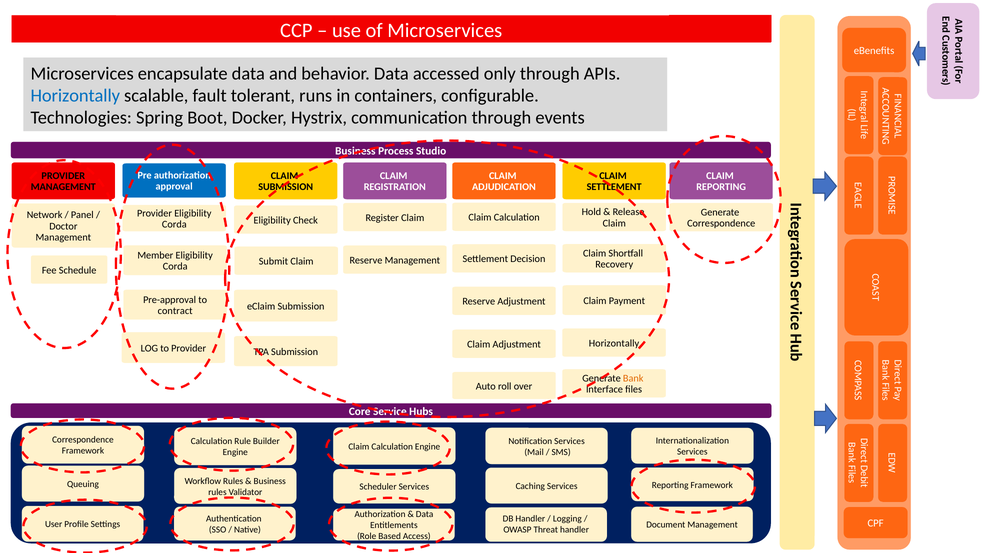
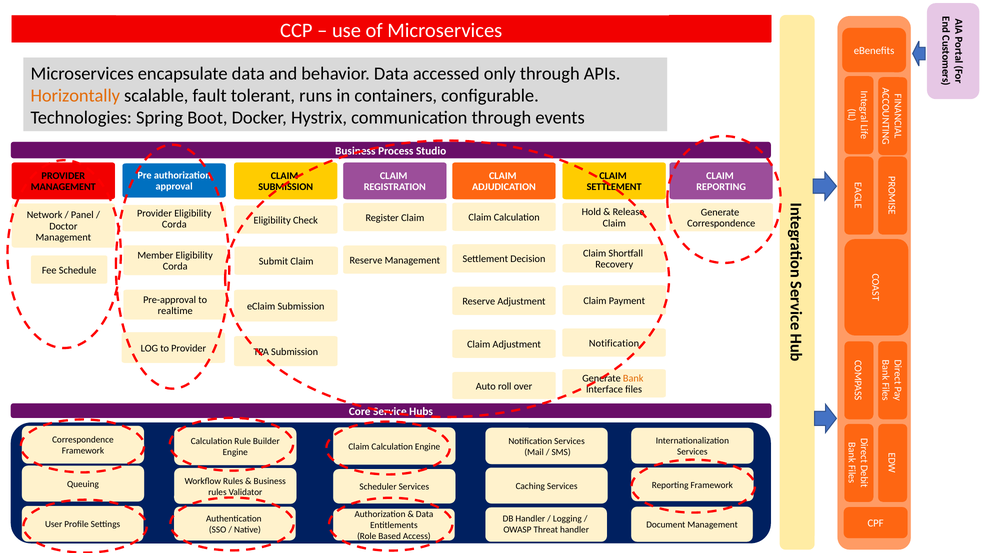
Horizontally at (75, 96) colour: blue -> orange
contract: contract -> realtime
Horizontally at (614, 343): Horizontally -> Notification
